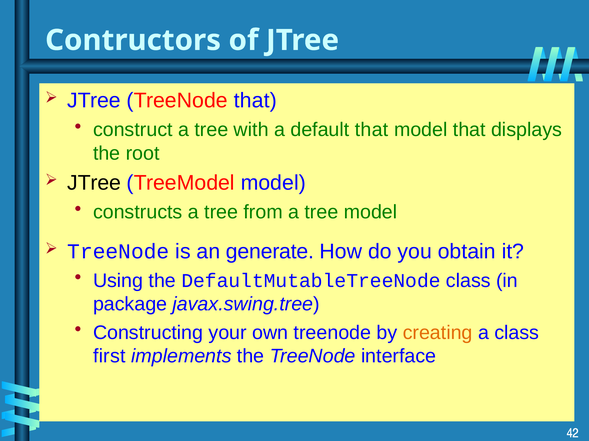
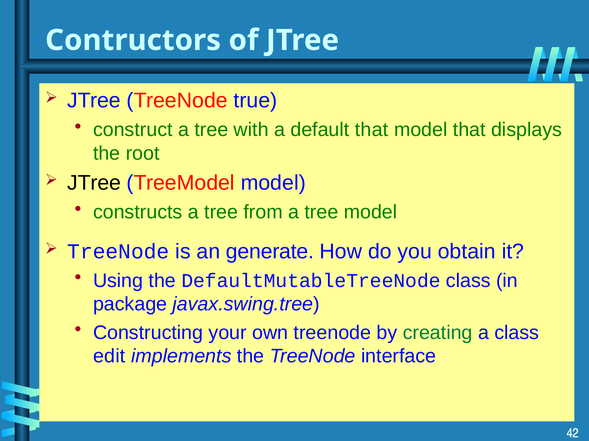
TreeNode that: that -> true
creating colour: orange -> green
first: first -> edit
